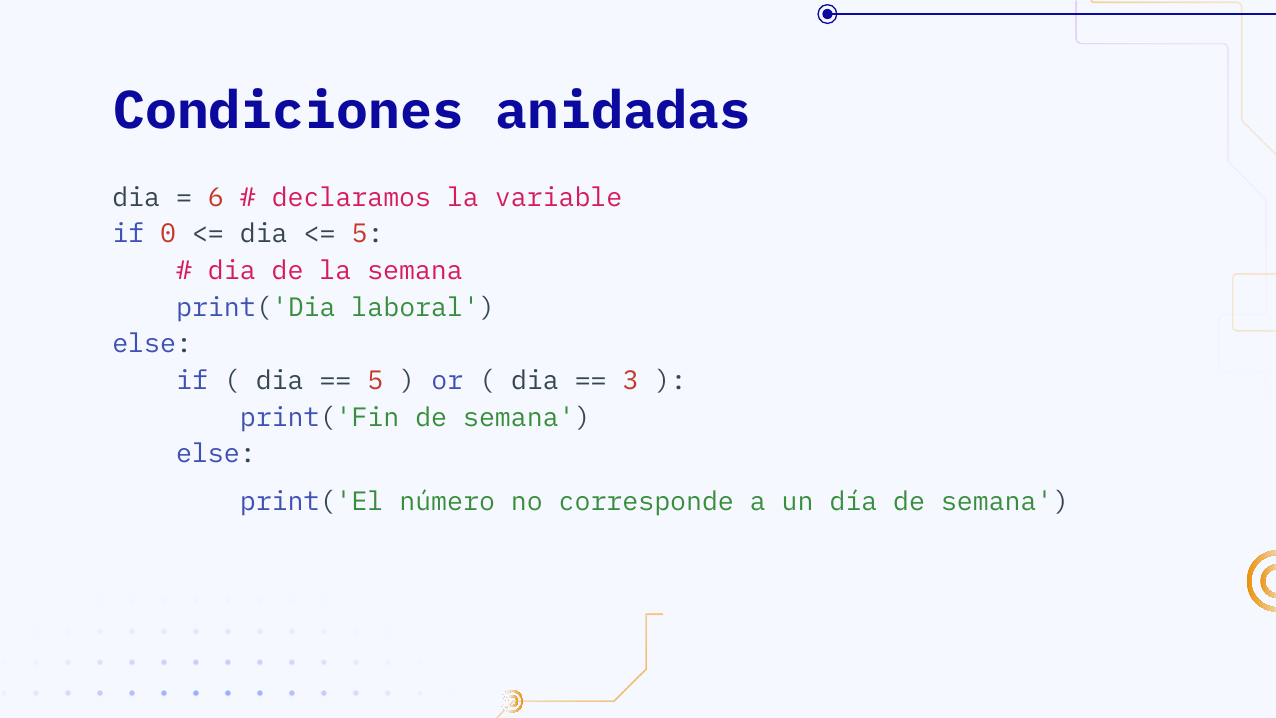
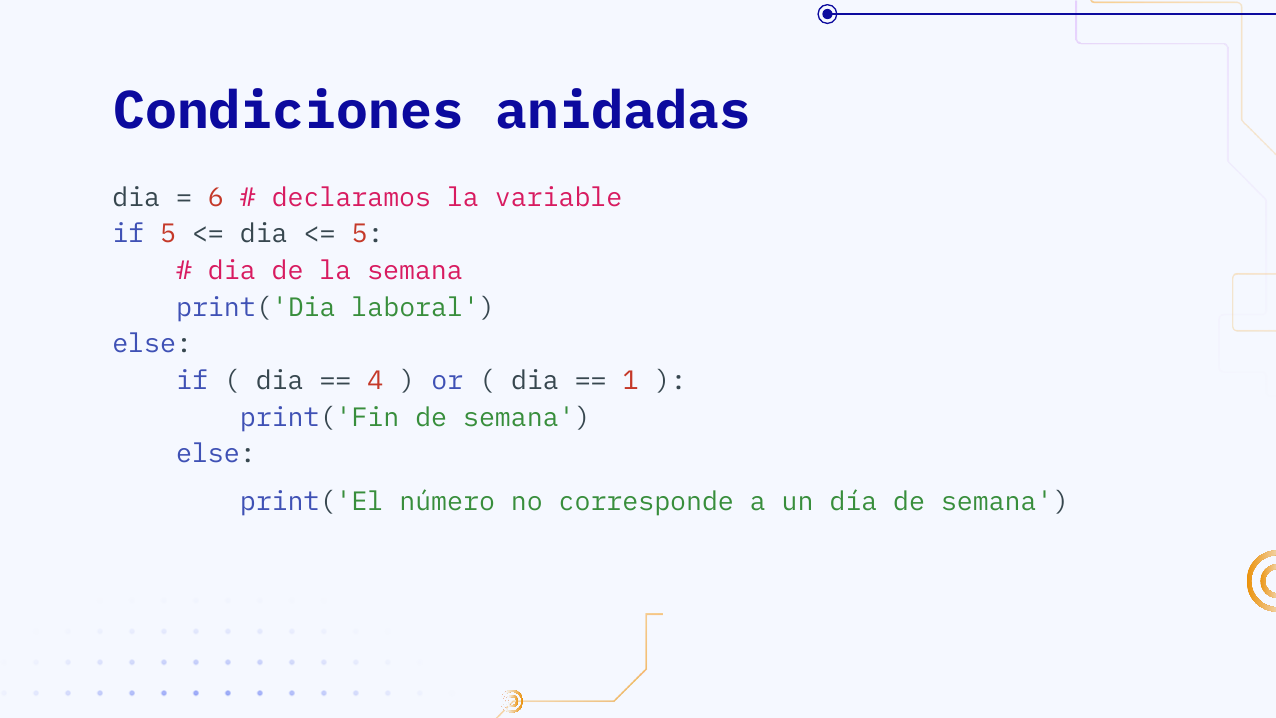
if 0: 0 -> 5
5 at (375, 381): 5 -> 4
3: 3 -> 1
